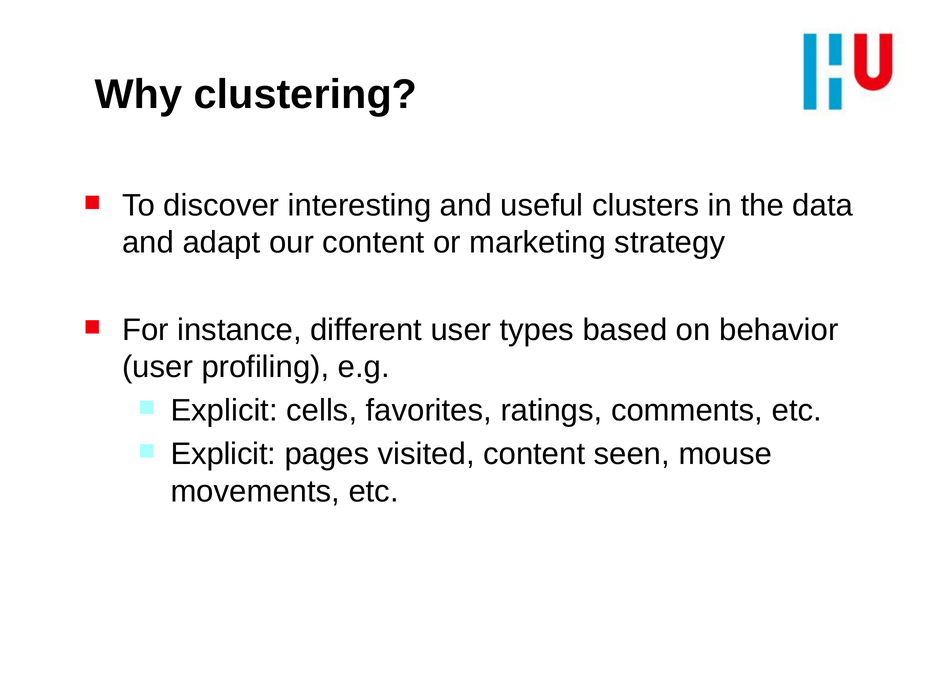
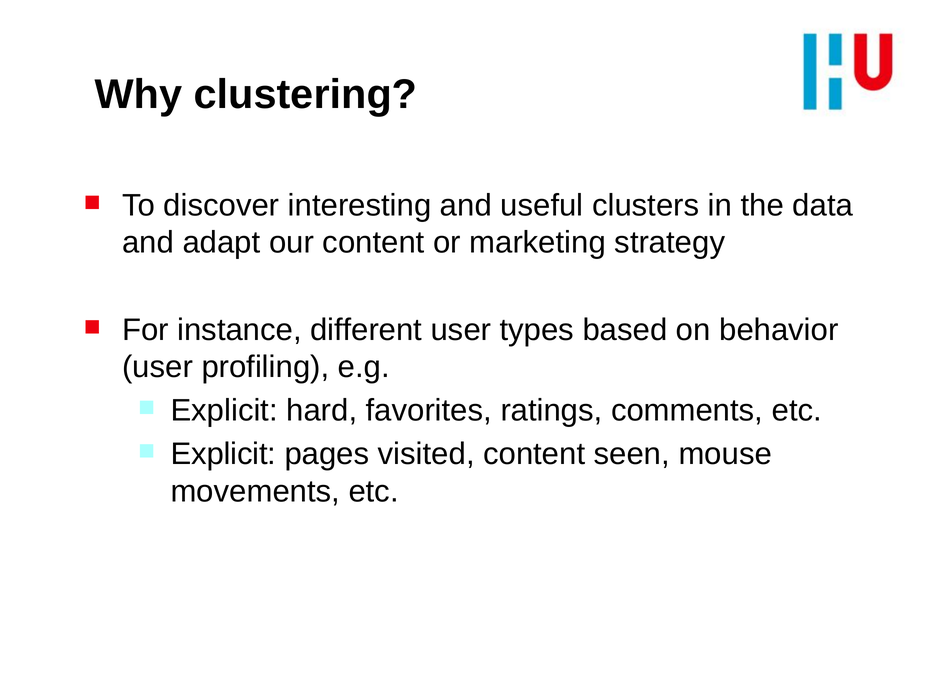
cells: cells -> hard
